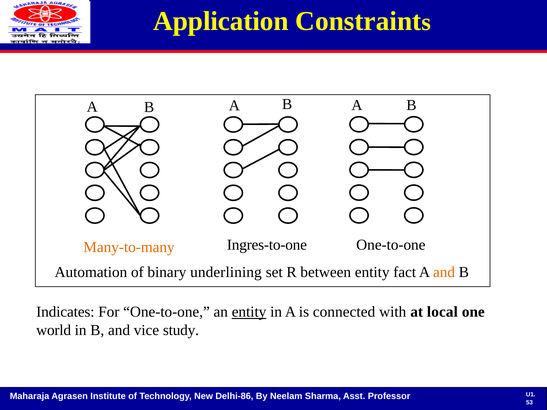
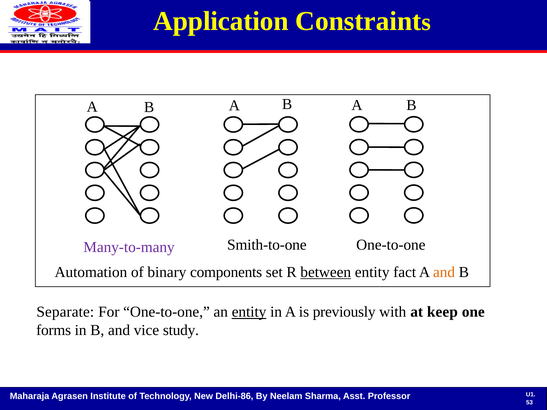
Ingres-to-one: Ingres-to-one -> Smith-to-one
Many-to-many colour: orange -> purple
underlining: underlining -> components
between underline: none -> present
Indicates: Indicates -> Separate
connected: connected -> previously
local: local -> keep
world: world -> forms
